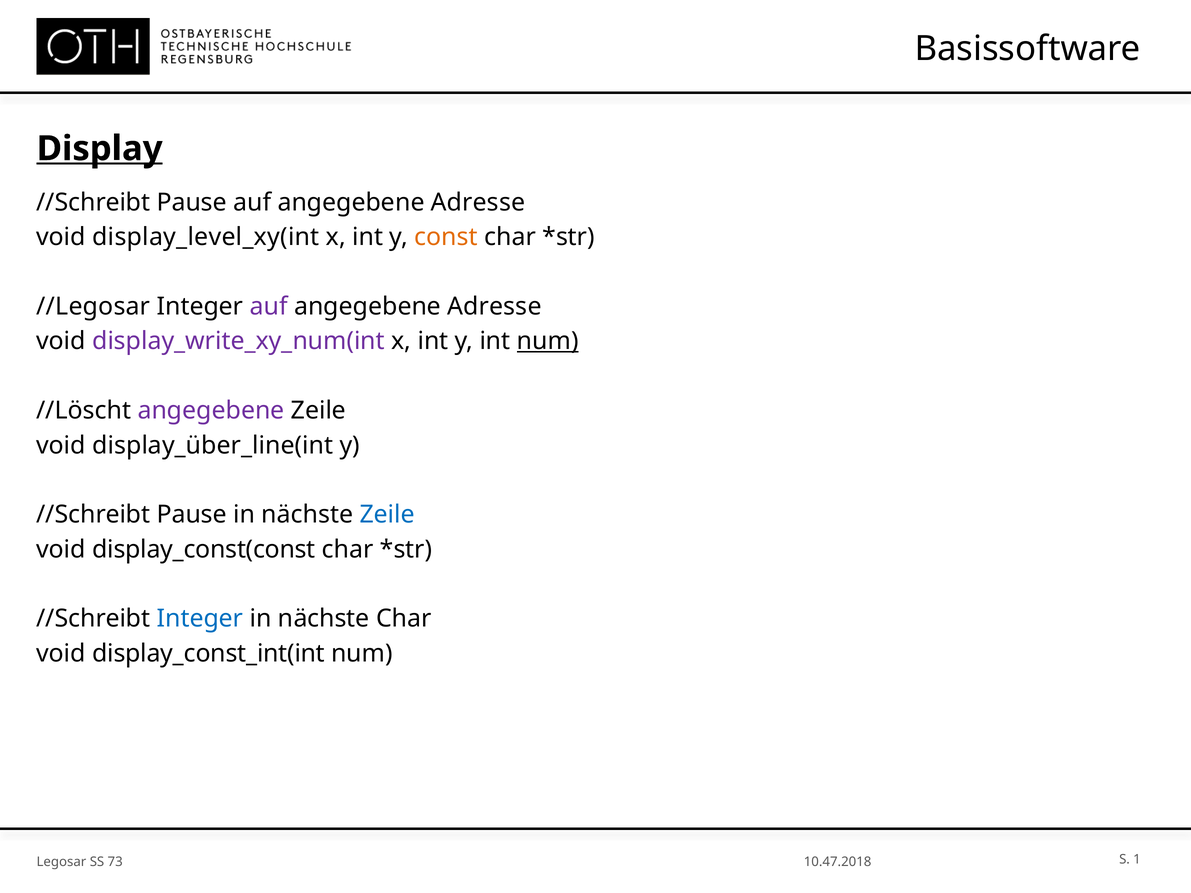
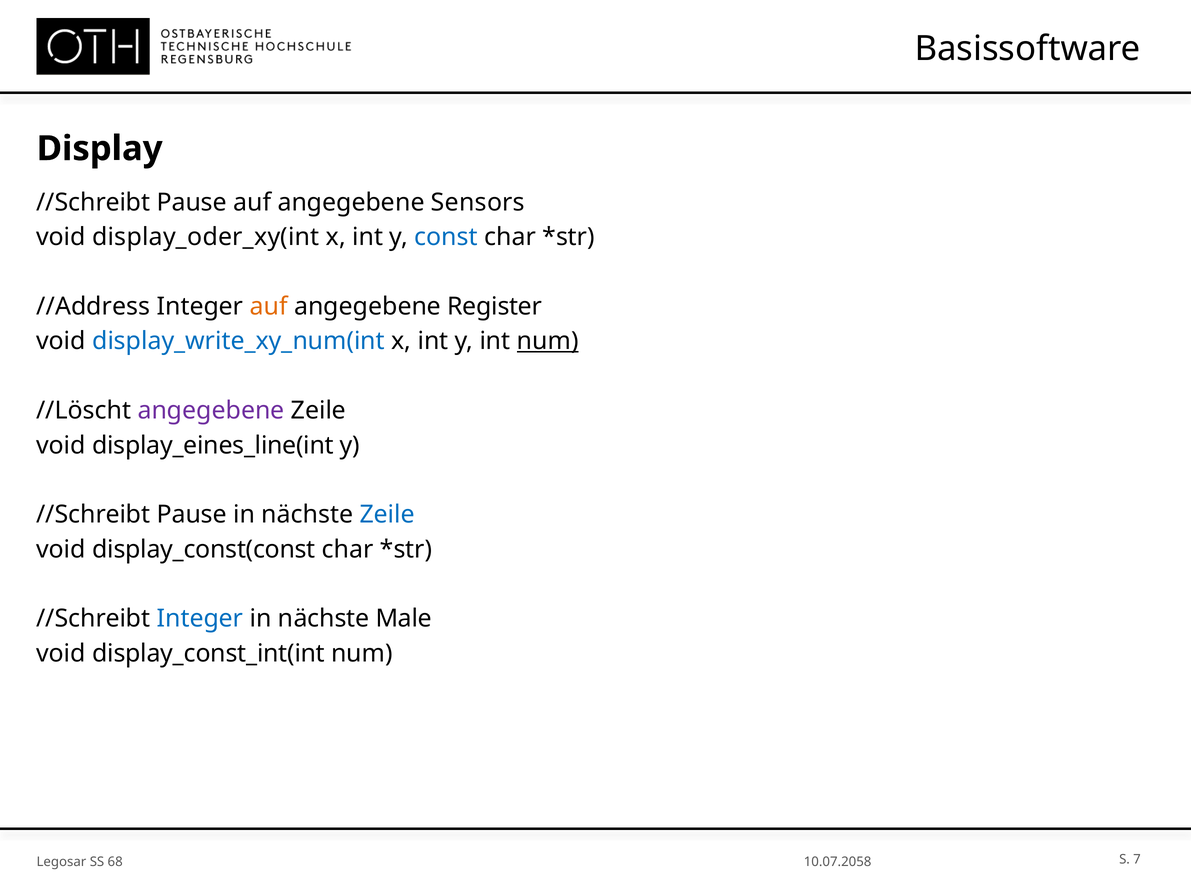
Display underline: present -> none
Adresse at (478, 203): Adresse -> Sensors
display_level_xy(int: display_level_xy(int -> display_oder_xy(int
const colour: orange -> blue
//Legosar: //Legosar -> //Address
auf at (269, 307) colour: purple -> orange
Adresse at (494, 307): Adresse -> Register
display_write_xy_num(int colour: purple -> blue
display_über_line(int: display_über_line(int -> display_eines_line(int
nächste Char: Char -> Male
73: 73 -> 68
10.47.2018: 10.47.2018 -> 10.07.2058
1: 1 -> 7
